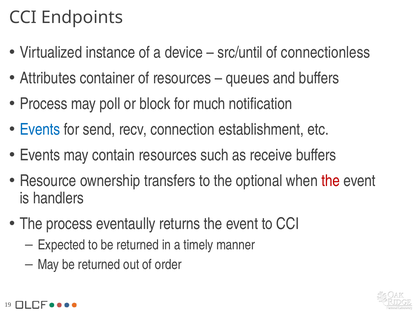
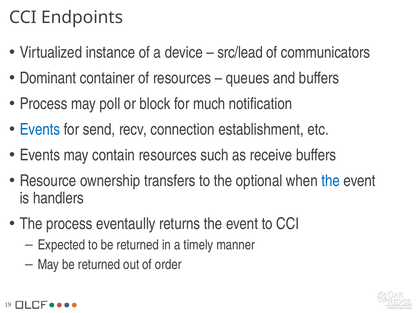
src/until: src/until -> src/lead
connectionless: connectionless -> communicators
Attributes: Attributes -> Dominant
the at (331, 181) colour: red -> blue
